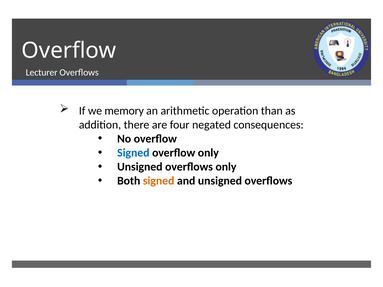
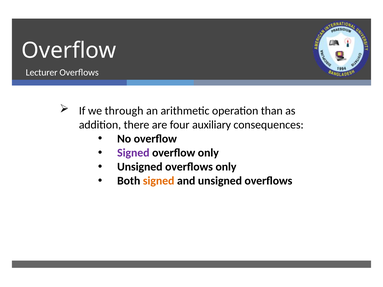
memory: memory -> through
negated: negated -> auxiliary
Signed at (133, 153) colour: blue -> purple
